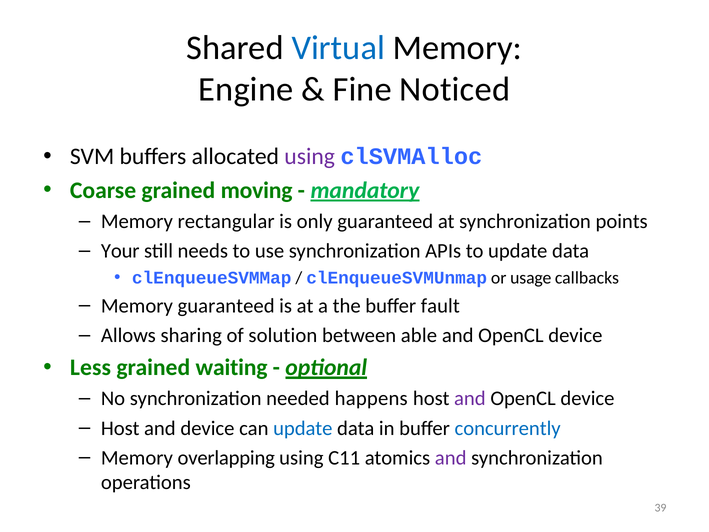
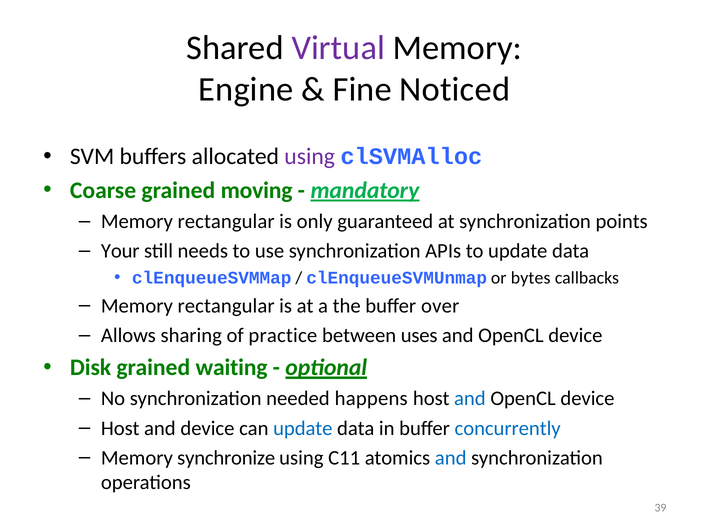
Virtual colour: blue -> purple
usage: usage -> bytes
guaranteed at (226, 306): guaranteed -> rectangular
fault: fault -> over
solution: solution -> practice
able: able -> uses
Less: Less -> Disk
and at (470, 398) colour: purple -> blue
overlapping: overlapping -> synchronize
and at (451, 458) colour: purple -> blue
